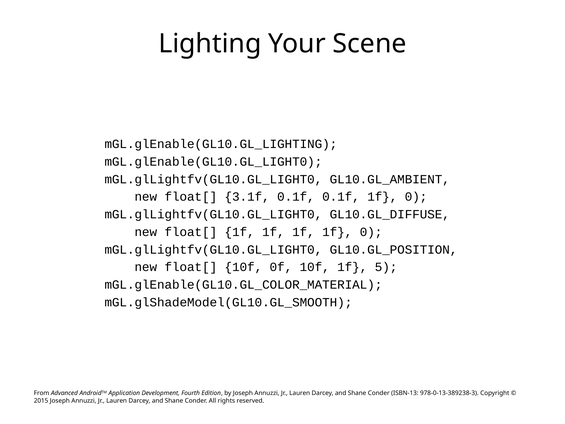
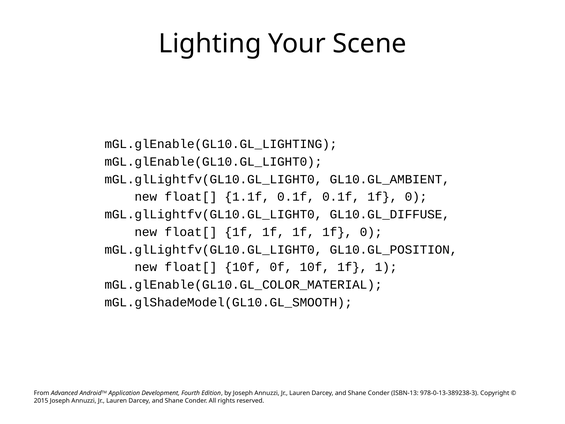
3.1f: 3.1f -> 1.1f
5: 5 -> 1
